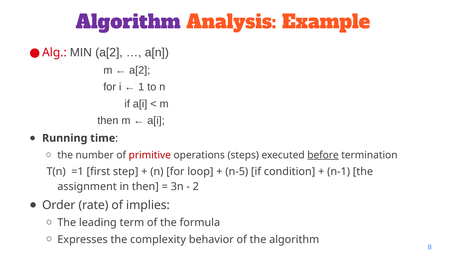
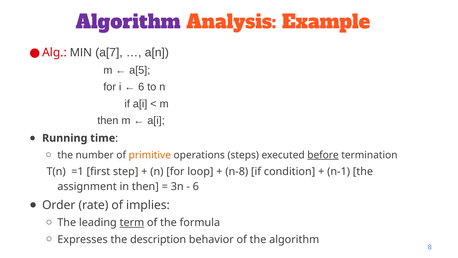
MIN a[2: a[2 -> a[7
a[2 at (140, 70): a[2 -> a[5
1 at (141, 87): 1 -> 6
primitive colour: red -> orange
n-5: n-5 -> n-8
2 at (196, 186): 2 -> 6
term underline: none -> present
complexity: complexity -> description
